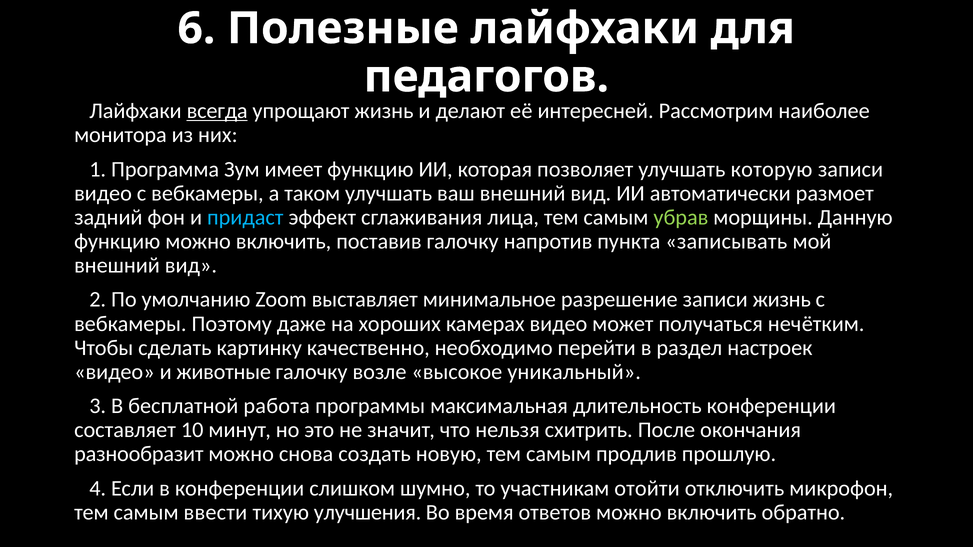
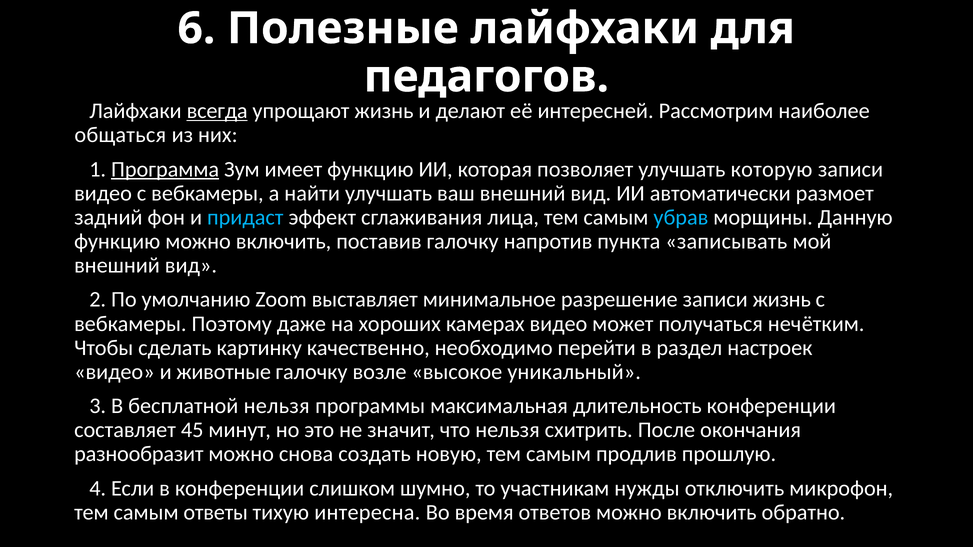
монитора: монитора -> общаться
Программа underline: none -> present
таком: таком -> найти
убрав colour: light green -> light blue
бесплатной работа: работа -> нельзя
10: 10 -> 45
отойти: отойти -> нужды
ввести: ввести -> ответы
улучшения: улучшения -> интересна
